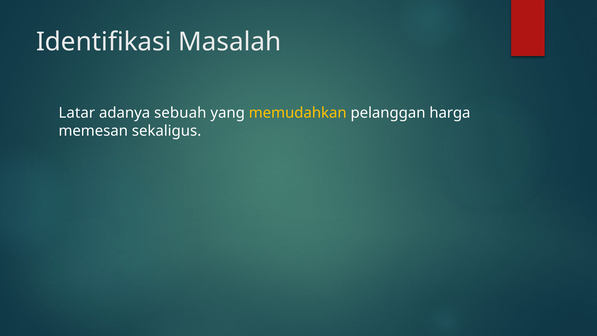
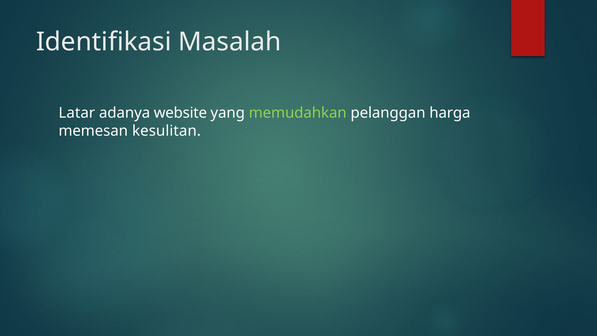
sebuah: sebuah -> website
memudahkan colour: yellow -> light green
sekaligus: sekaligus -> kesulitan
